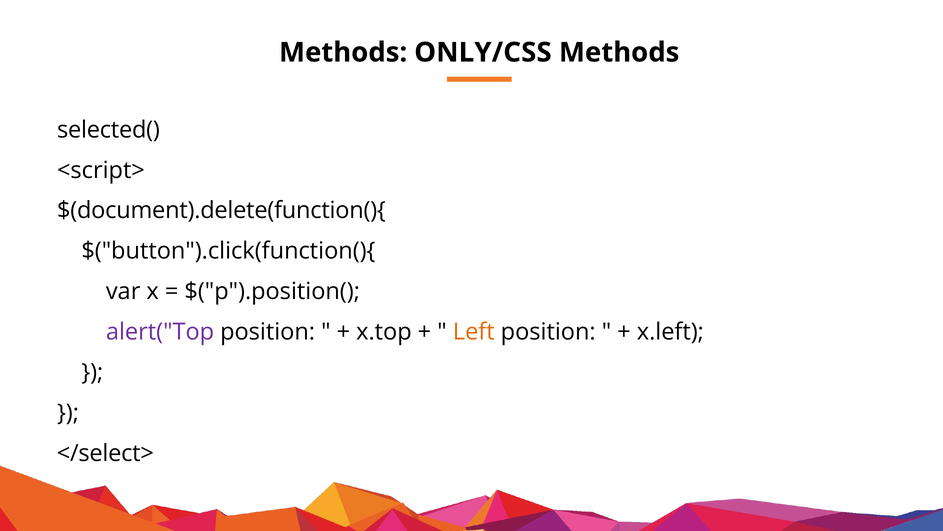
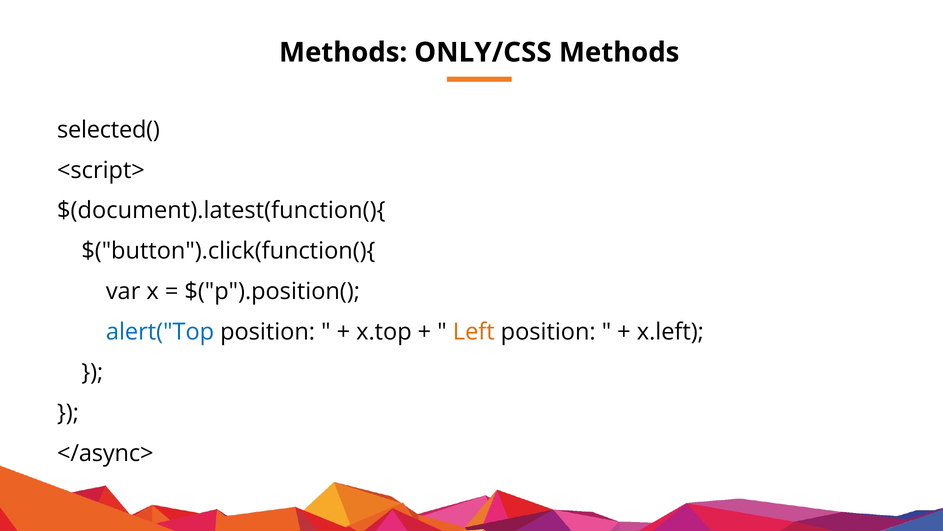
$(document).delete(function(){: $(document).delete(function(){ -> $(document).latest(function(){
alert("Top colour: purple -> blue
</select>: </select> -> </async>
